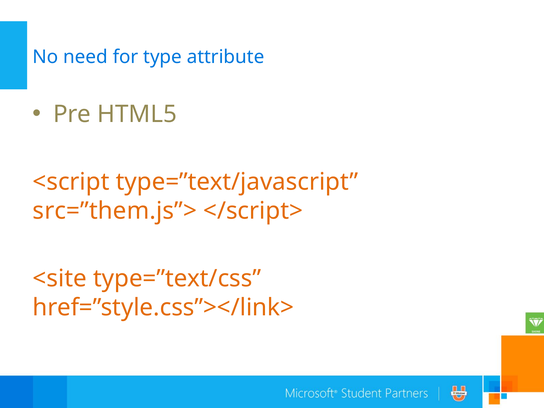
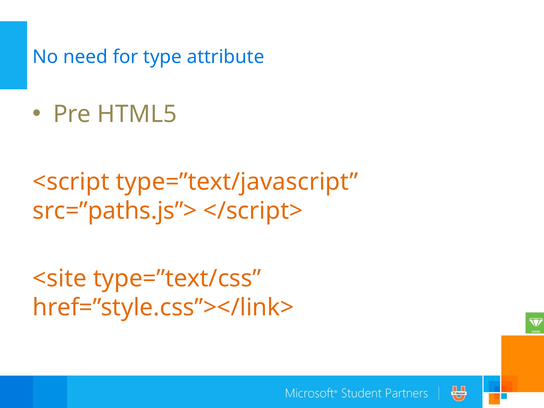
src=”them.js”>: src=”them.js”> -> src=”paths.js”>
